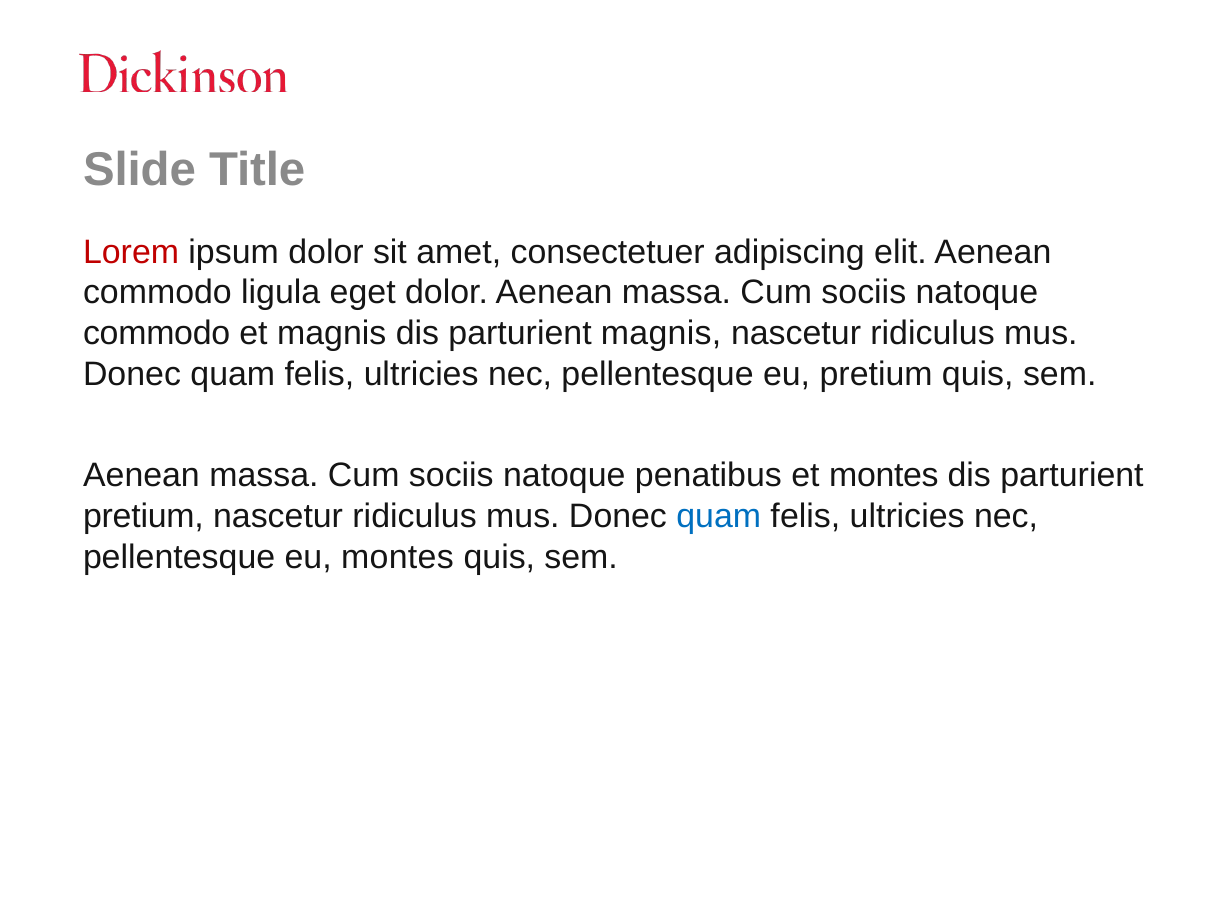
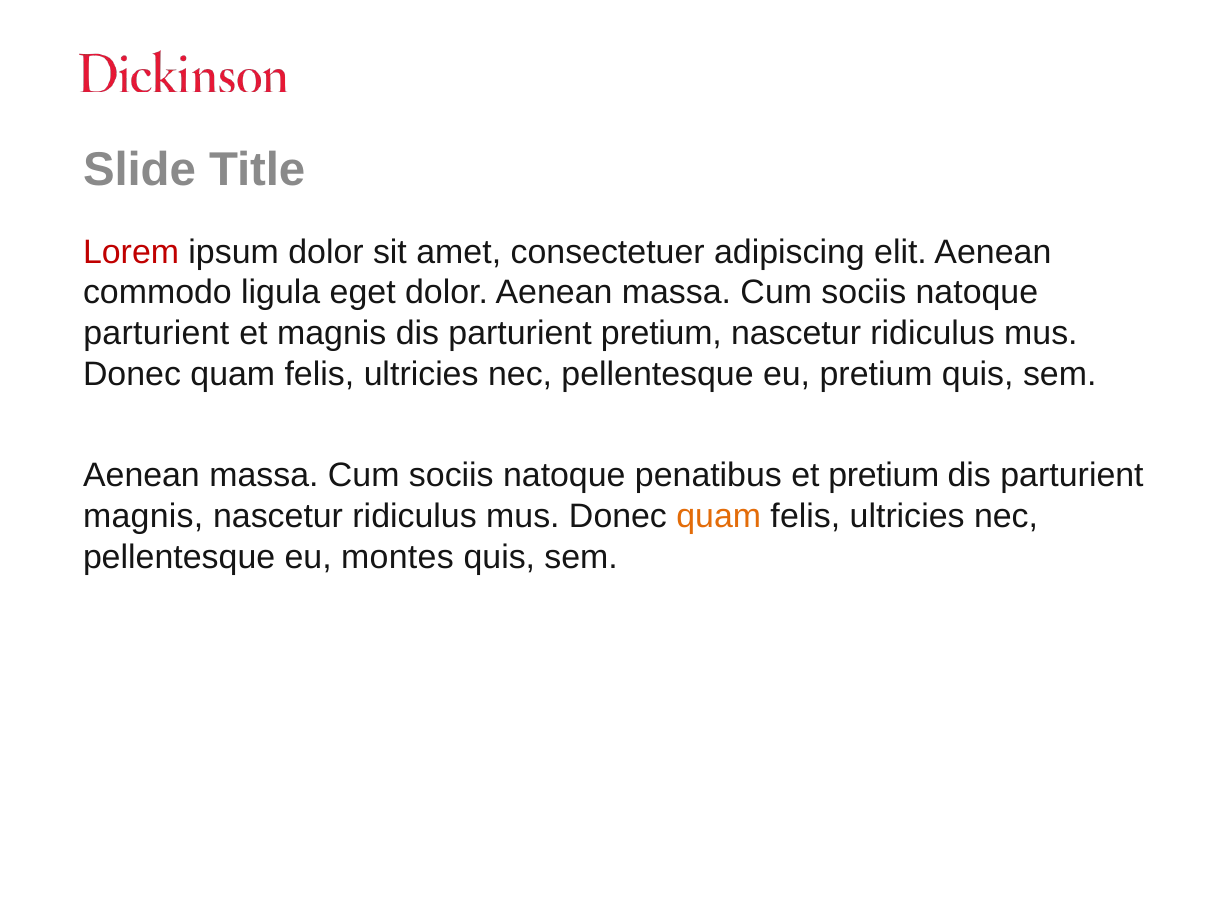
commodo at (157, 333): commodo -> parturient
parturient magnis: magnis -> pretium
et montes: montes -> pretium
pretium at (143, 516): pretium -> magnis
quam at (719, 516) colour: blue -> orange
